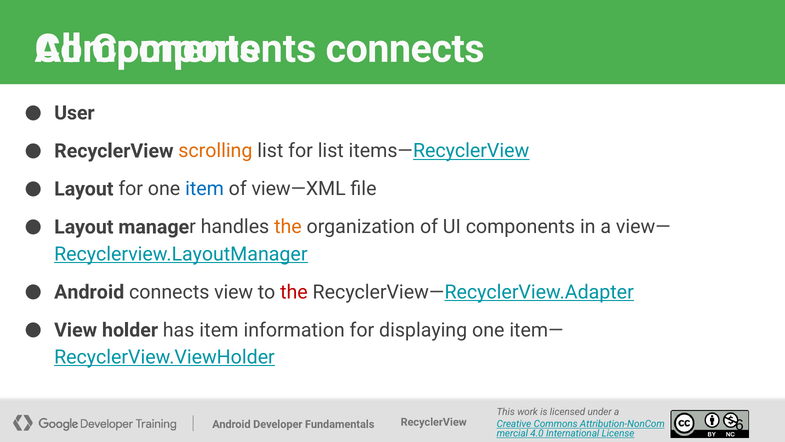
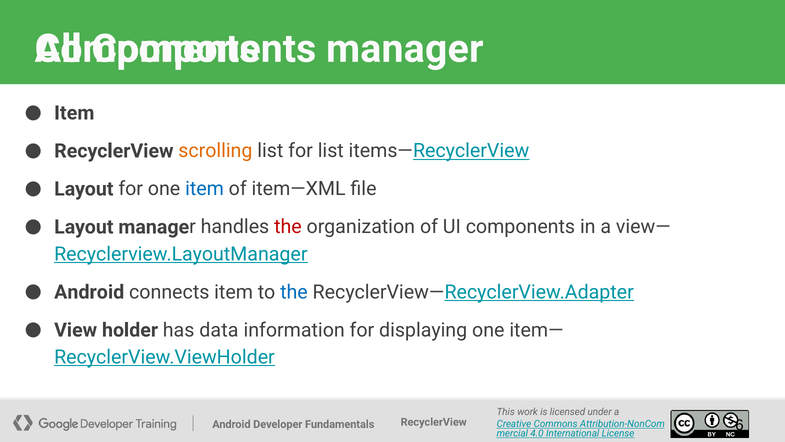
connects at (405, 49): connects -> manager
User at (74, 113): User -> Item
view—XML: view—XML -> item—XML
the at (288, 227) colour: orange -> red
connects view: view -> item
the at (294, 292) colour: red -> blue
has item: item -> data
